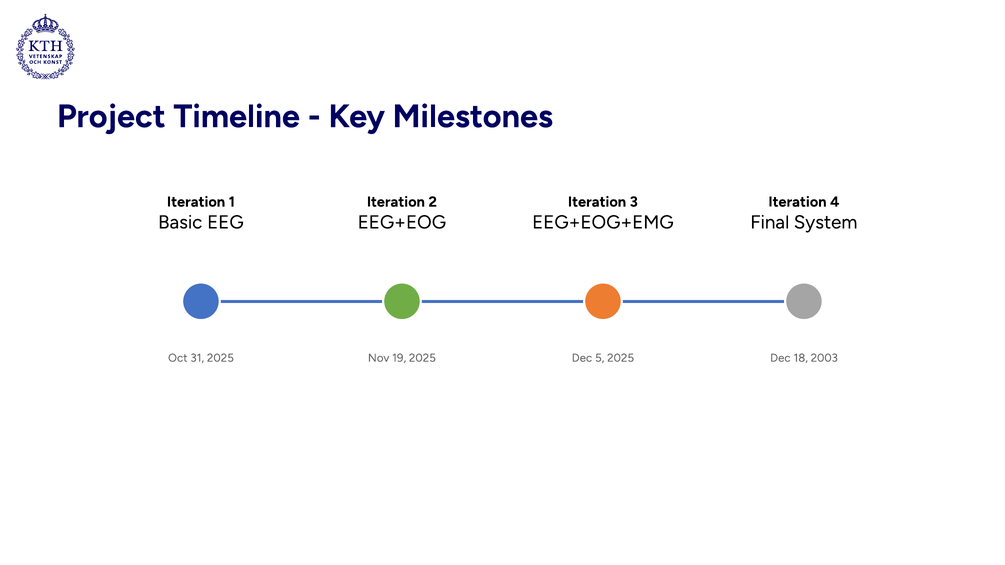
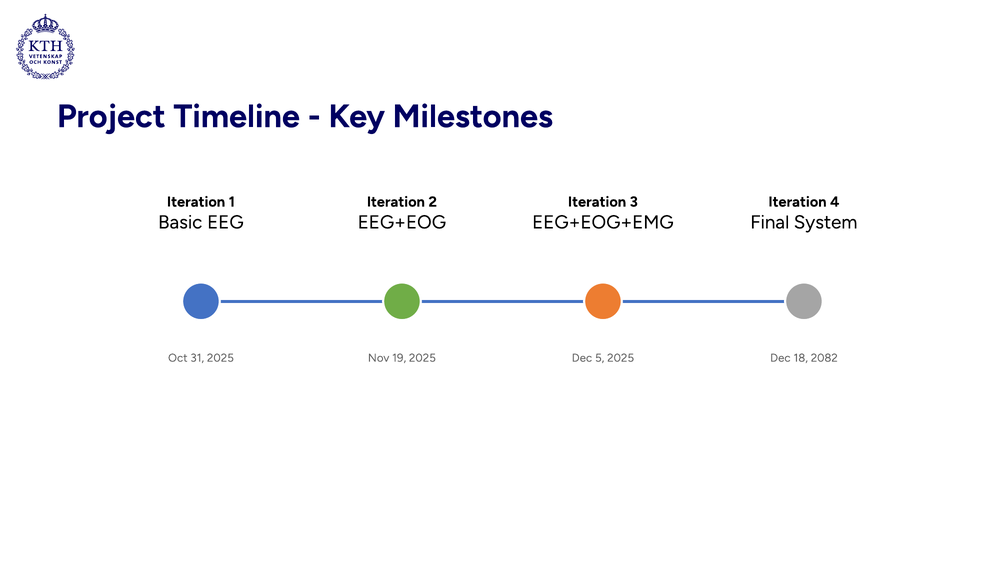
2003: 2003 -> 2082
